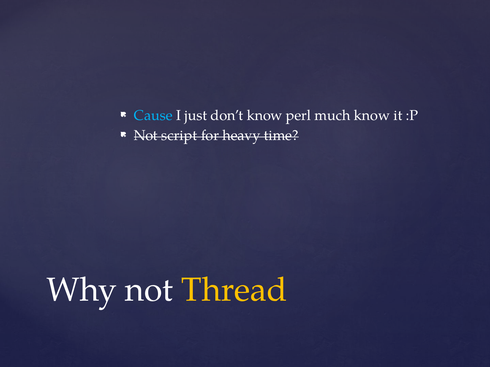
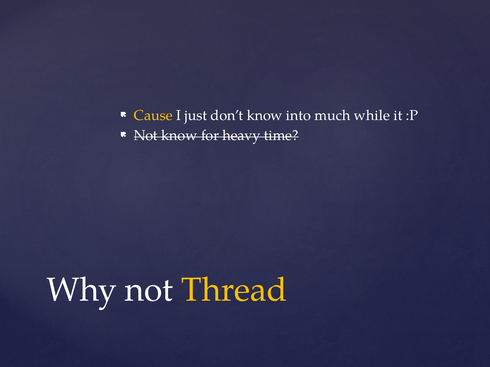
Cause colour: light blue -> yellow
perl: perl -> into
much know: know -> while
Not script: script -> know
